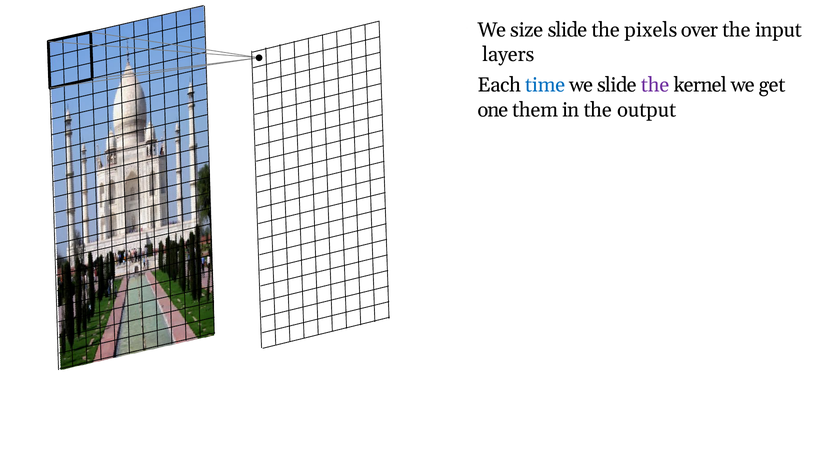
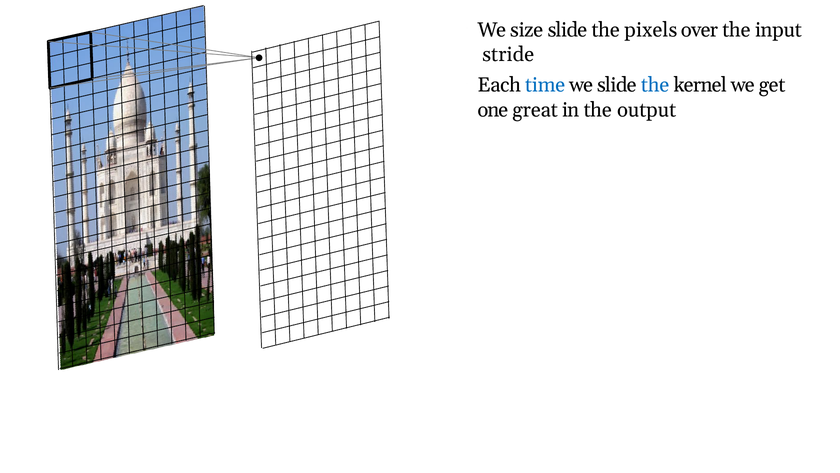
layers: layers -> stride
the at (655, 85) colour: purple -> blue
them: them -> great
